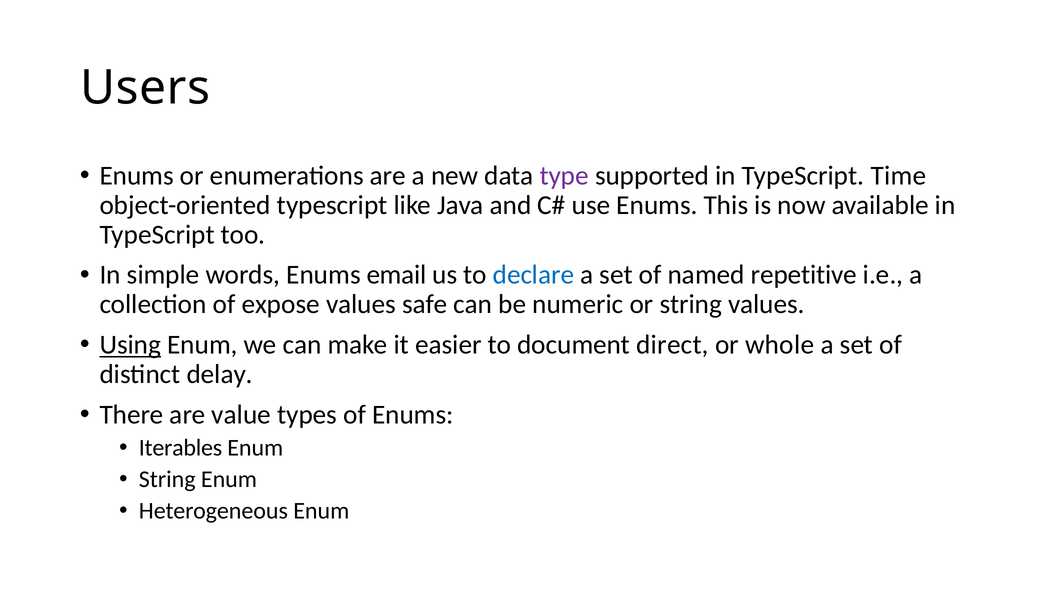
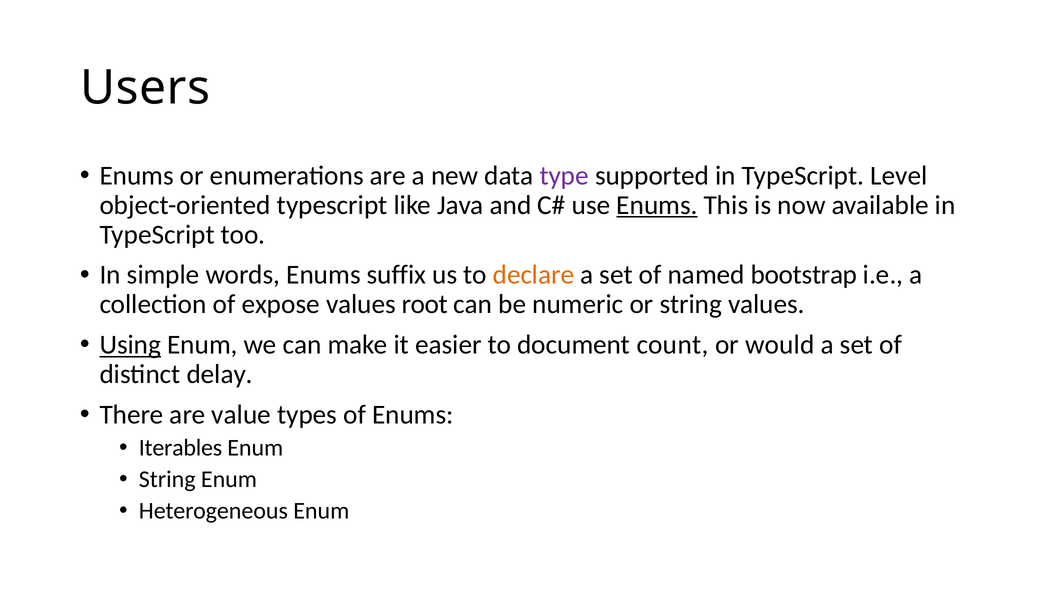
Time: Time -> Level
Enums at (657, 205) underline: none -> present
email: email -> suffix
declare colour: blue -> orange
repetitive: repetitive -> bootstrap
safe: safe -> root
direct: direct -> count
whole: whole -> would
